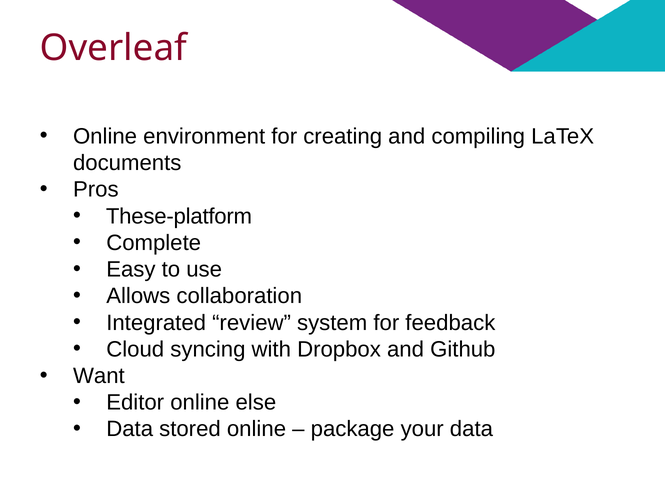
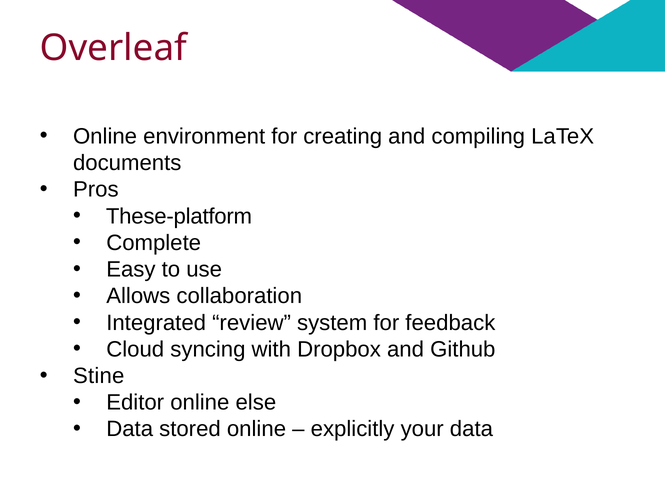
Want: Want -> Stine
package: package -> explicitly
